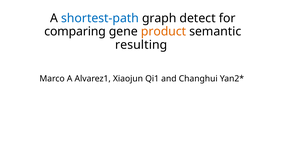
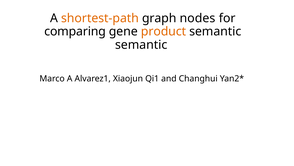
shortest-path colour: blue -> orange
detect: detect -> nodes
resulting at (141, 45): resulting -> semantic
